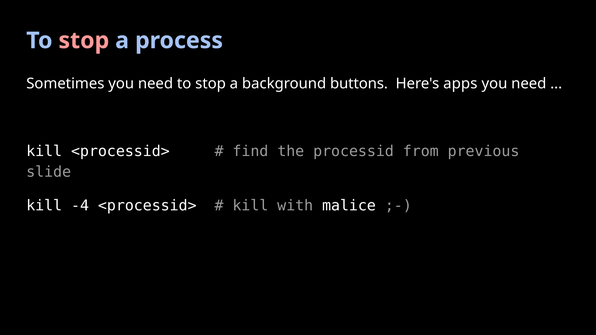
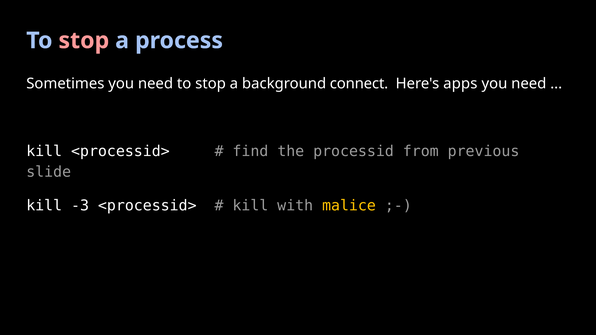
buttons: buttons -> connect
-4: -4 -> -3
malice colour: white -> yellow
